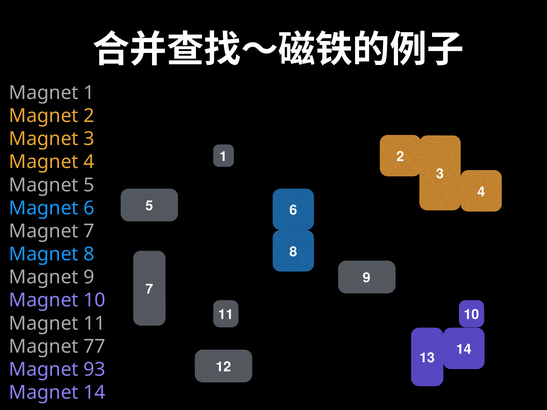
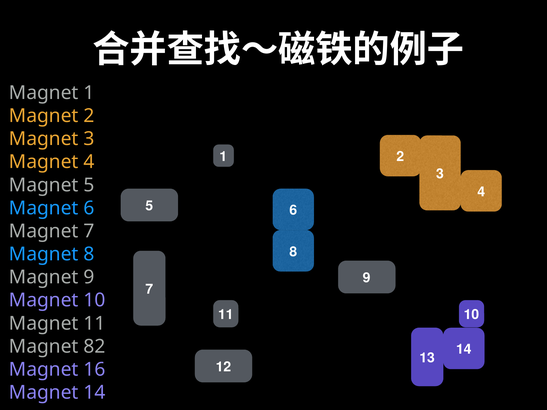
77: 77 -> 82
93: 93 -> 16
